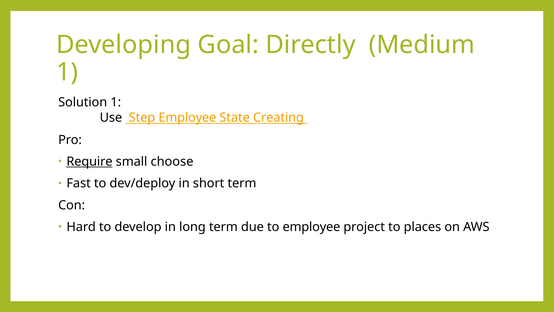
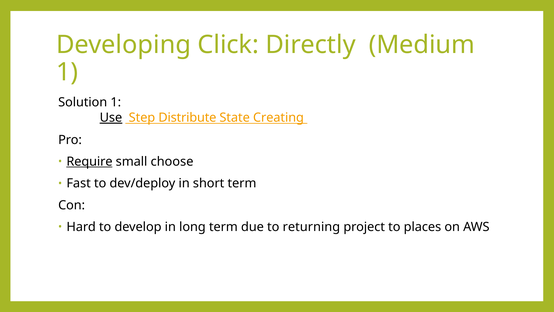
Goal: Goal -> Click
Use underline: none -> present
Step Employee: Employee -> Distribute
to employee: employee -> returning
